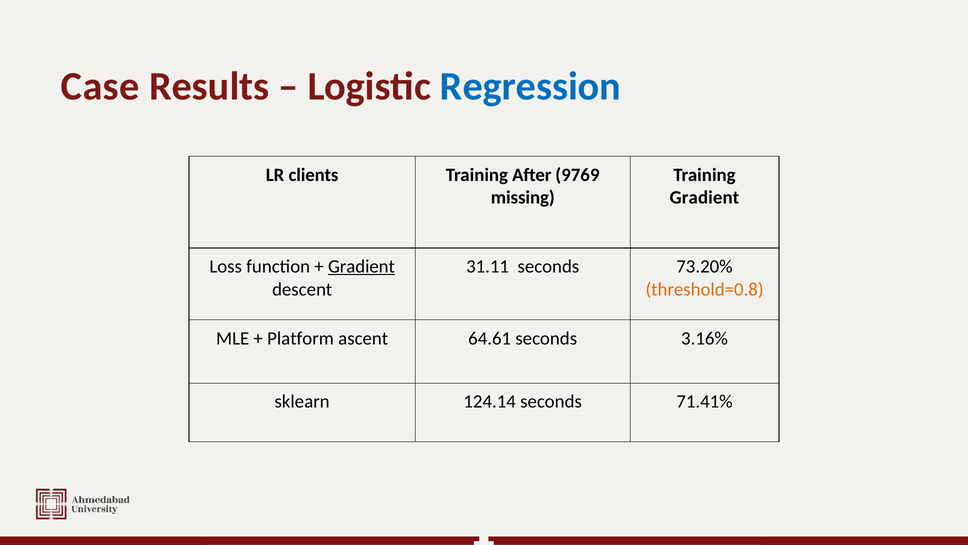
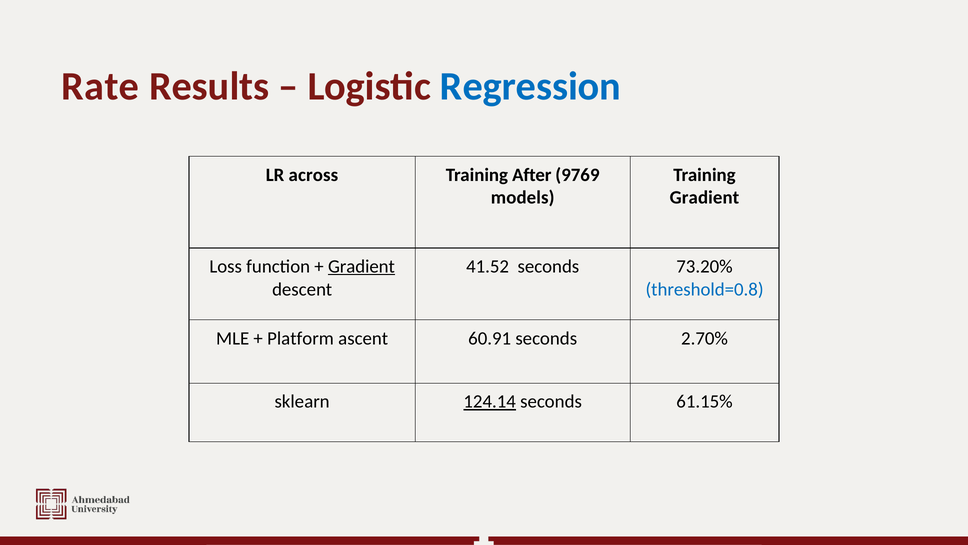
Case: Case -> Rate
clients: clients -> across
missing: missing -> models
31.11: 31.11 -> 41.52
threshold=0.8 colour: orange -> blue
64.61: 64.61 -> 60.91
3.16%: 3.16% -> 2.70%
124.14 underline: none -> present
71.41%: 71.41% -> 61.15%
